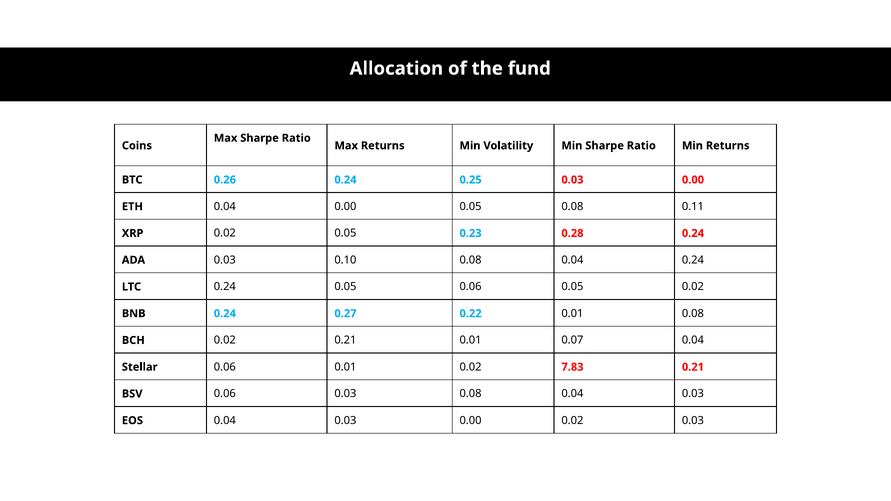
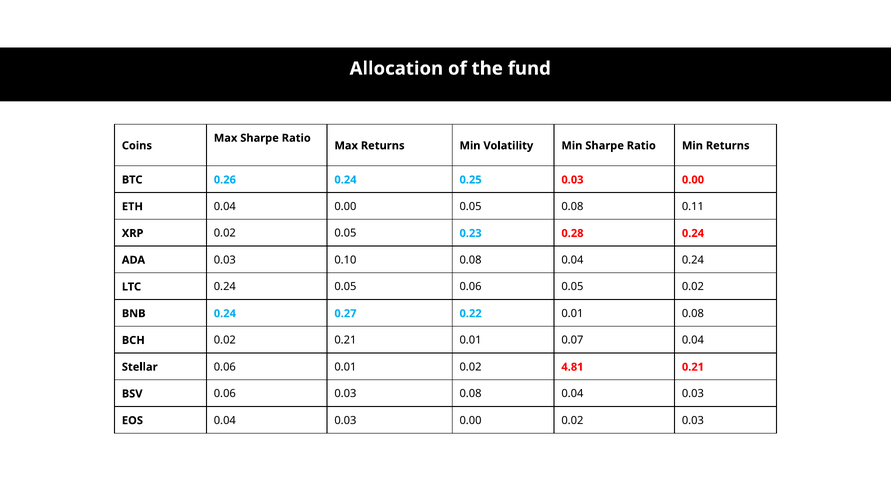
7.83: 7.83 -> 4.81
